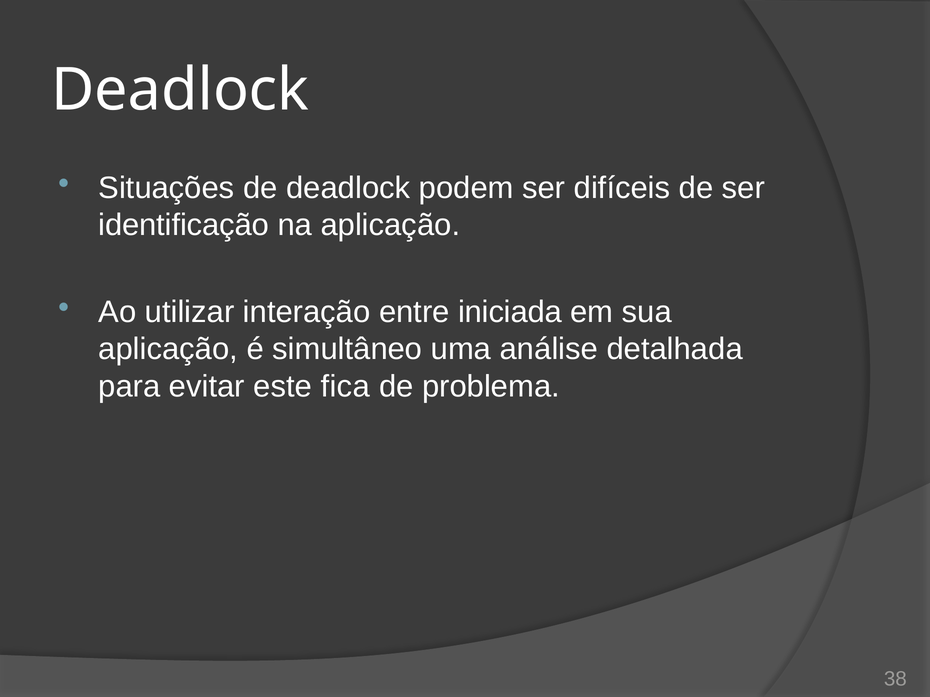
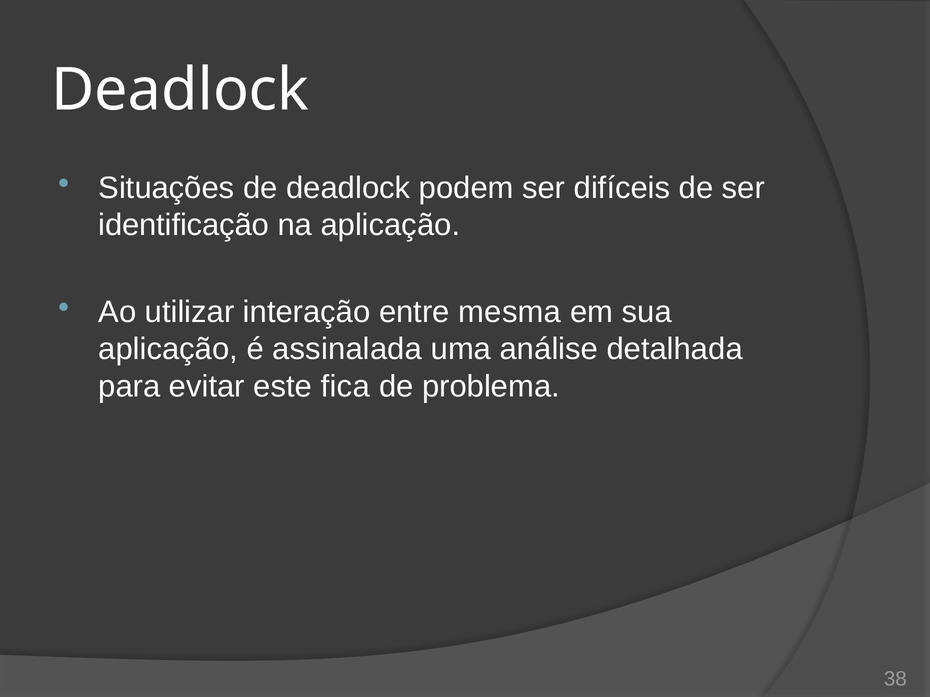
iniciada: iniciada -> mesma
simultâneo: simultâneo -> assinalada
